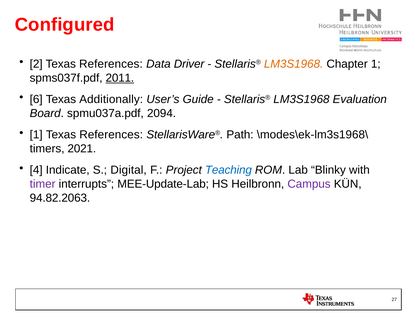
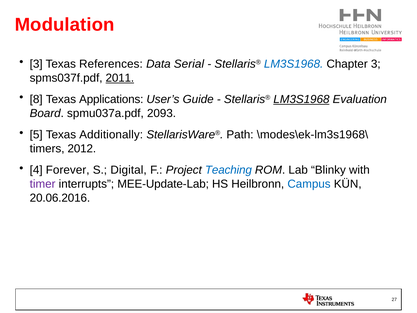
Configured: Configured -> Modulation
2 at (36, 64): 2 -> 3
Driver: Driver -> Serial
LM3S1968 at (294, 64) colour: orange -> blue
Chapter 1: 1 -> 3
6: 6 -> 8
Additionally: Additionally -> Applications
LM3S1968 at (301, 99) underline: none -> present
2094: 2094 -> 2093
1 at (36, 135): 1 -> 5
References at (111, 135): References -> Additionally
2021: 2021 -> 2012
Indicate: Indicate -> Forever
Campus colour: purple -> blue
94.82.2063: 94.82.2063 -> 20.06.2016
